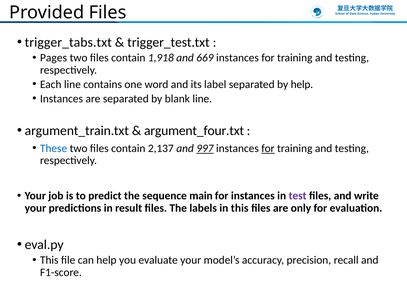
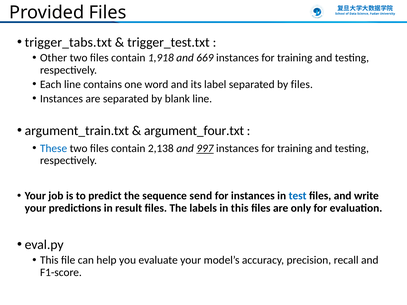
Pages: Pages -> Other
by help: help -> files
2,137: 2,137 -> 2,138
for at (268, 148) underline: present -> none
main: main -> send
test colour: purple -> blue
